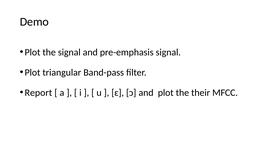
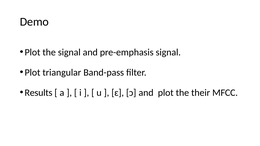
Report: Report -> Results
